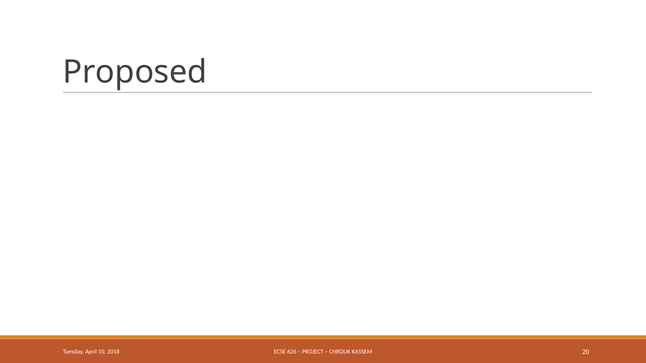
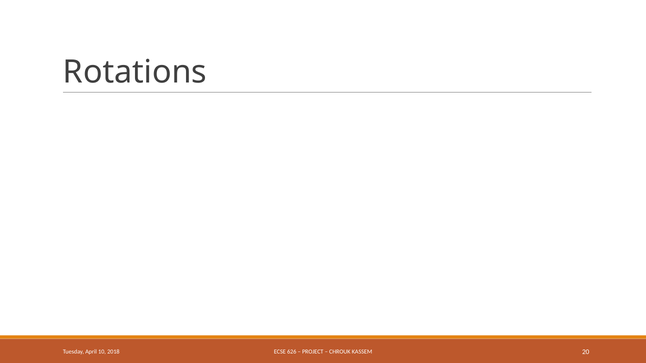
Proposed: Proposed -> Rotations
